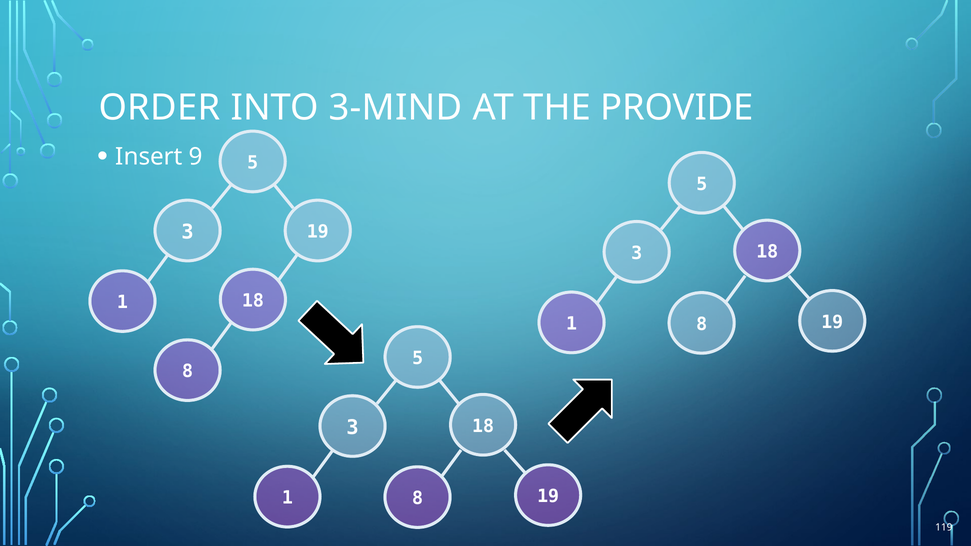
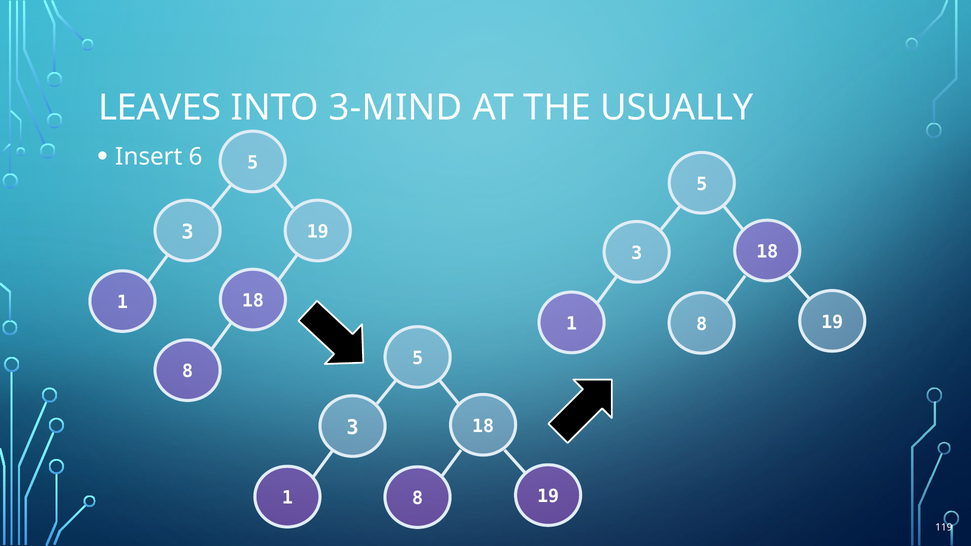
ORDER: ORDER -> LEAVES
PROVIDE: PROVIDE -> USUALLY
9: 9 -> 6
